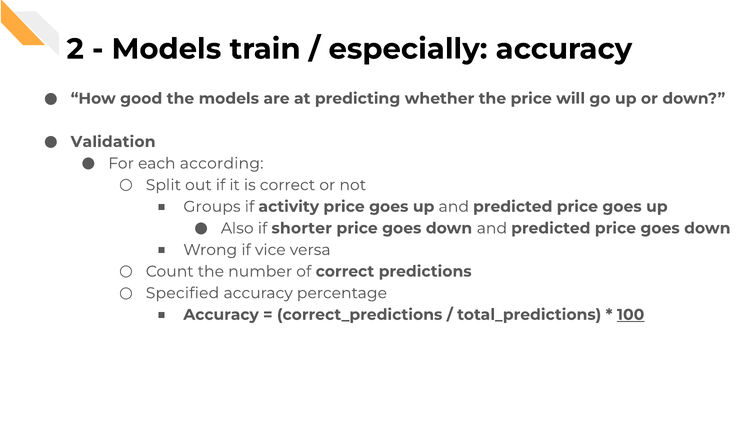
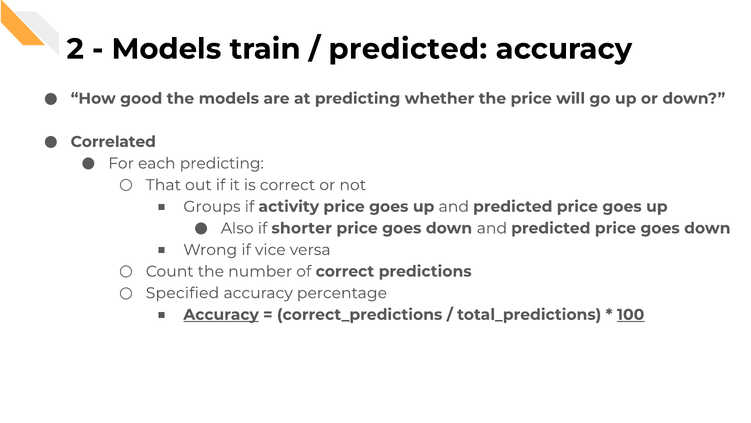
especially at (408, 49): especially -> predicted
Validation: Validation -> Correlated
each according: according -> predicting
Split: Split -> That
Accuracy at (221, 314) underline: none -> present
